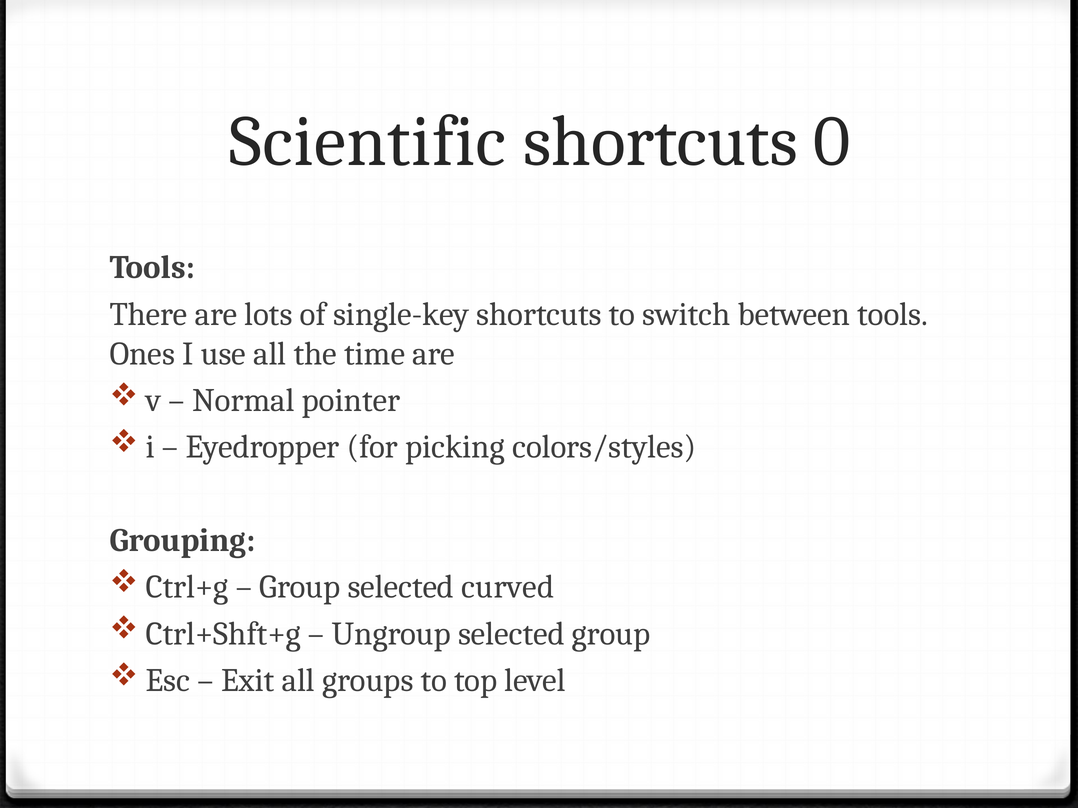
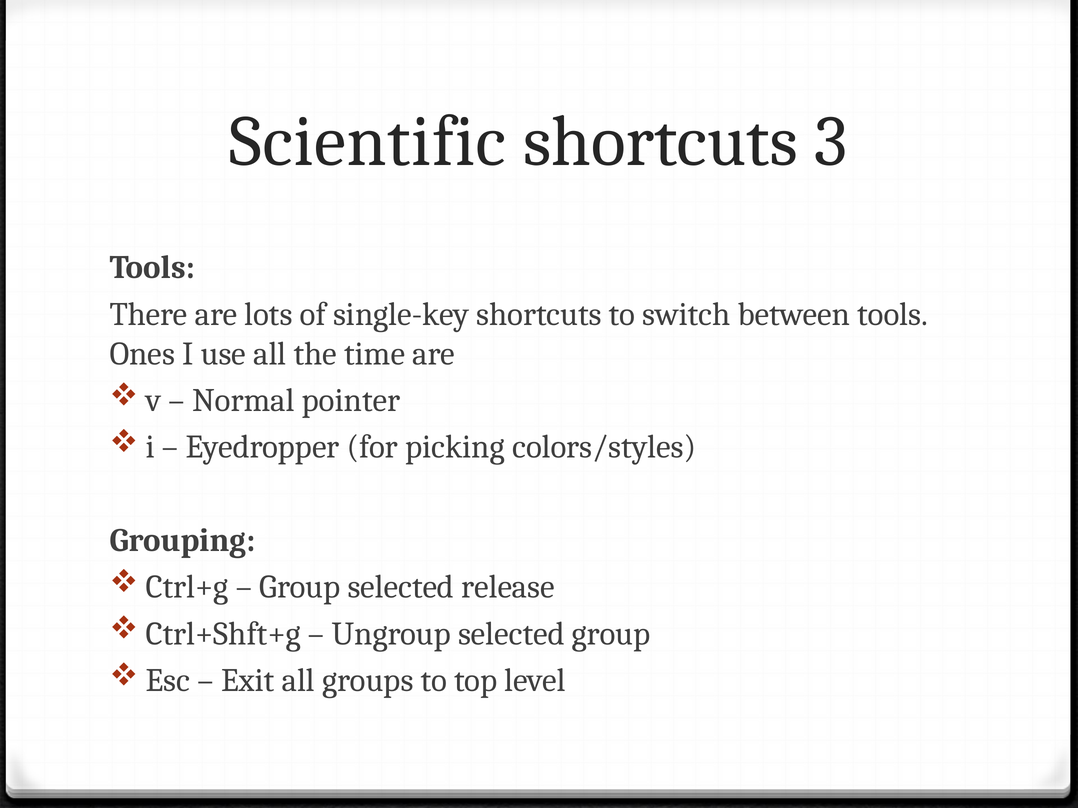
0: 0 -> 3
curved: curved -> release
